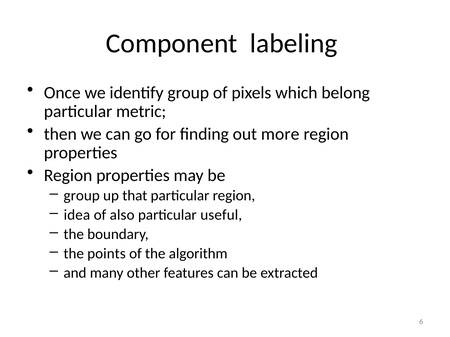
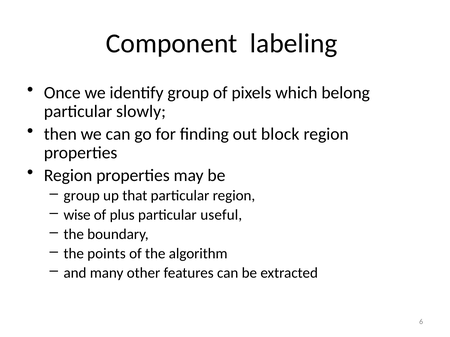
metric: metric -> slowly
more: more -> block
idea: idea -> wise
also: also -> plus
